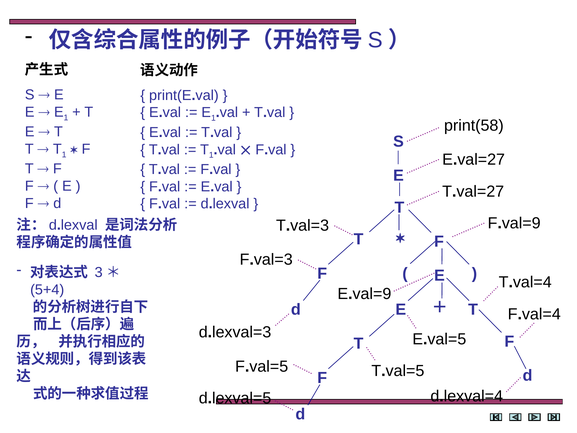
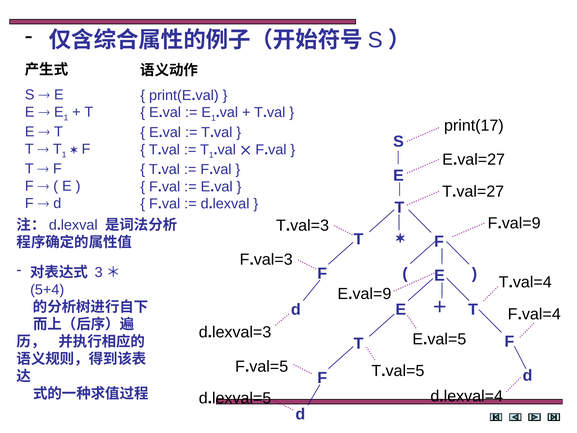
print(58: print(58 -> print(17
